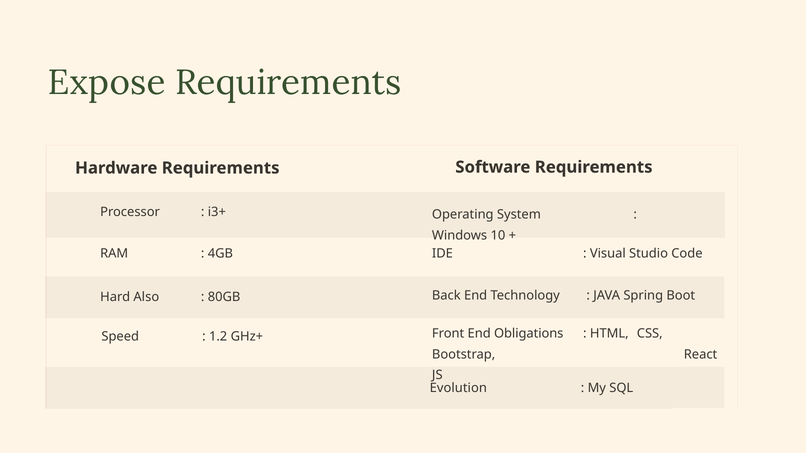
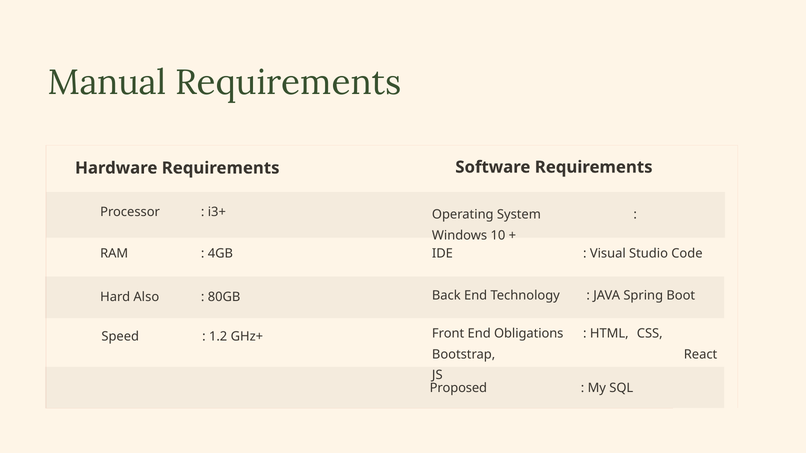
Expose: Expose -> Manual
Evolution: Evolution -> Proposed
